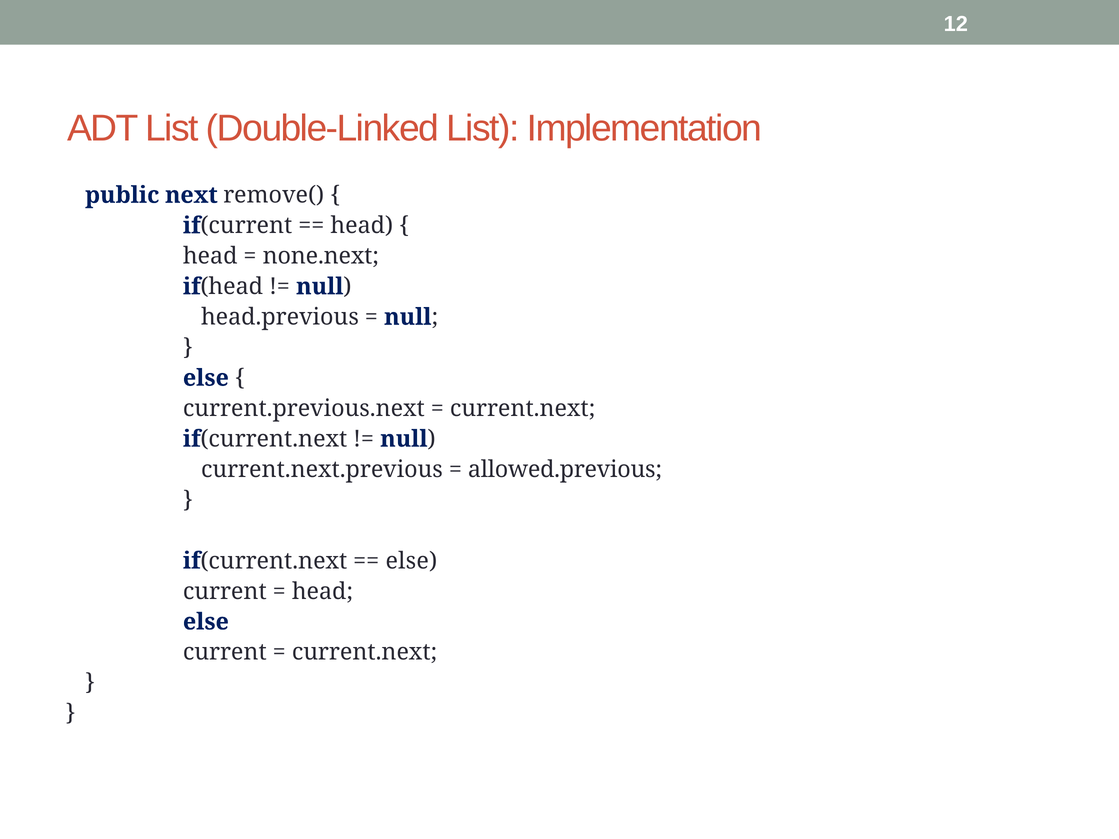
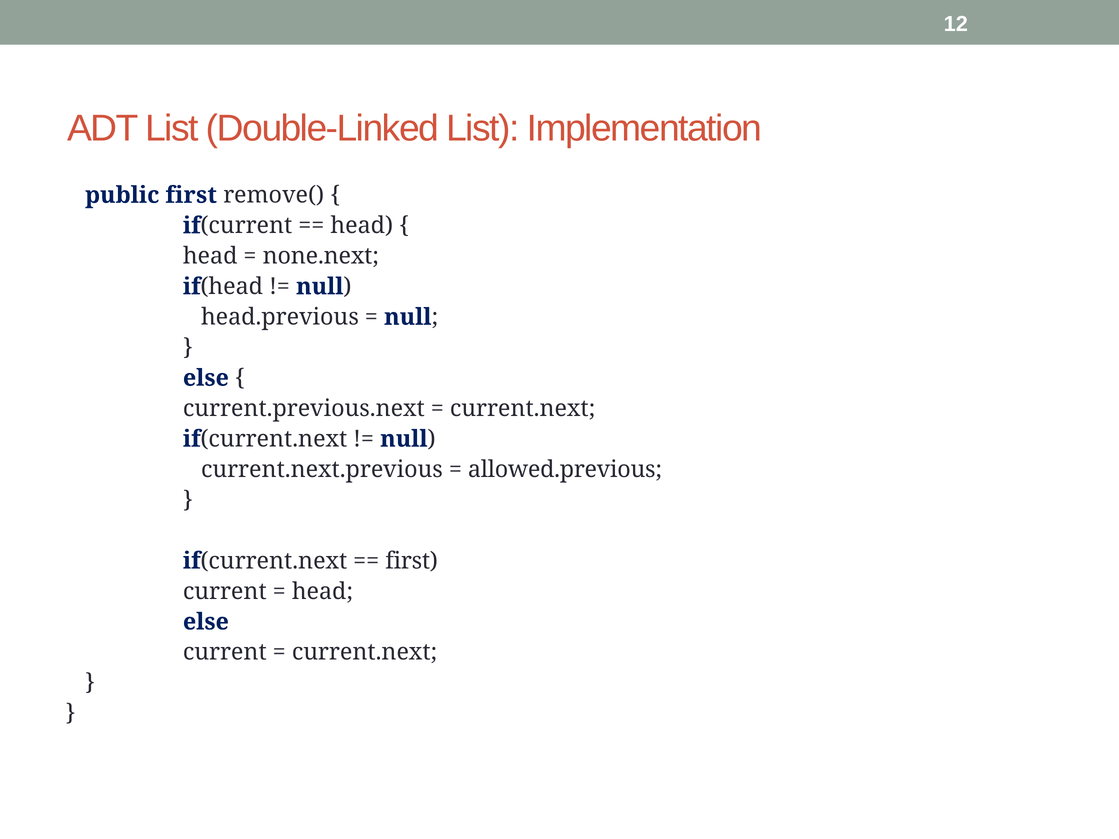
public next: next -> first
else at (411, 561): else -> first
